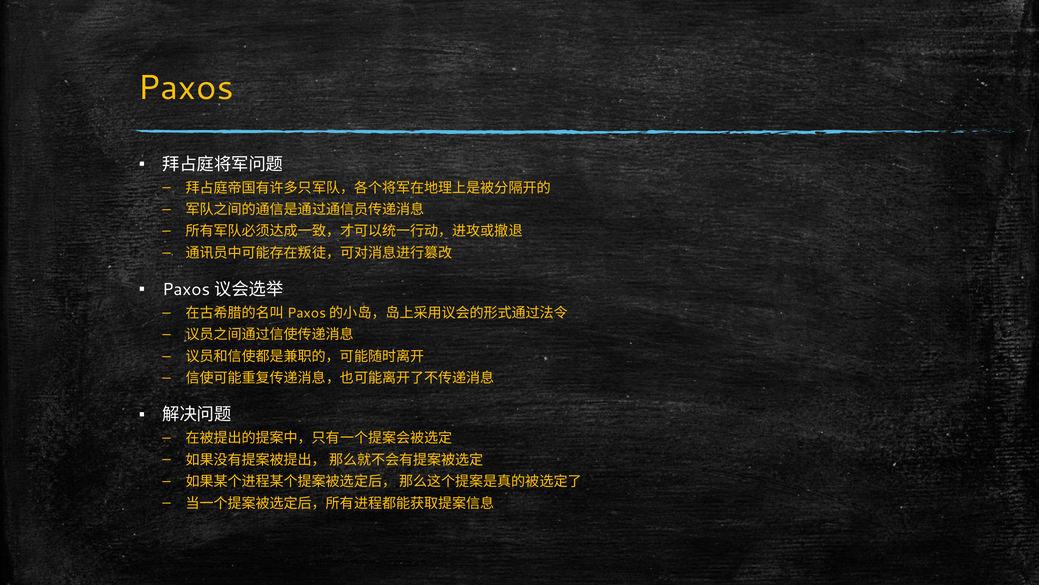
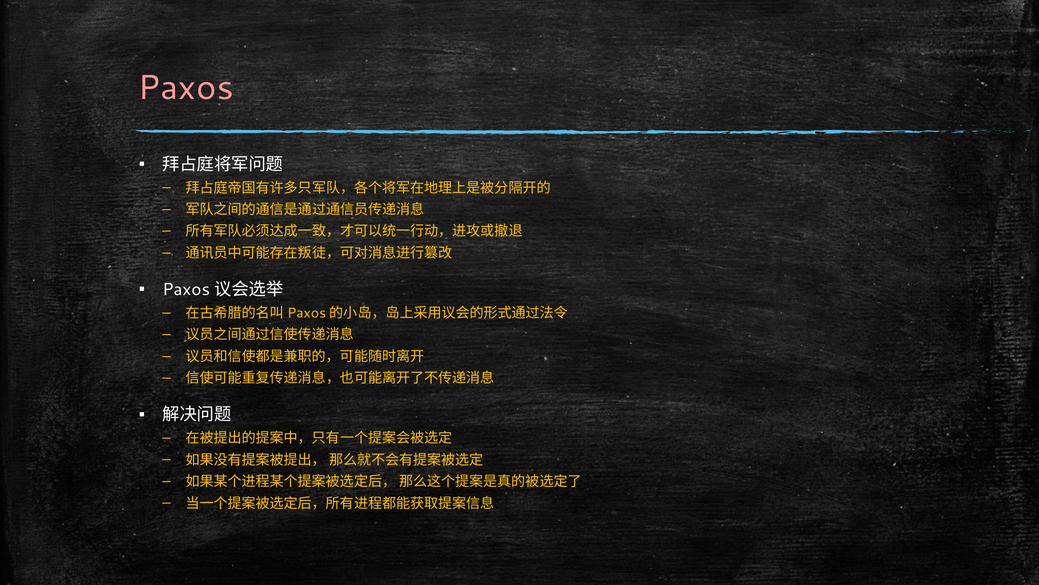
Paxos colour: yellow -> pink
